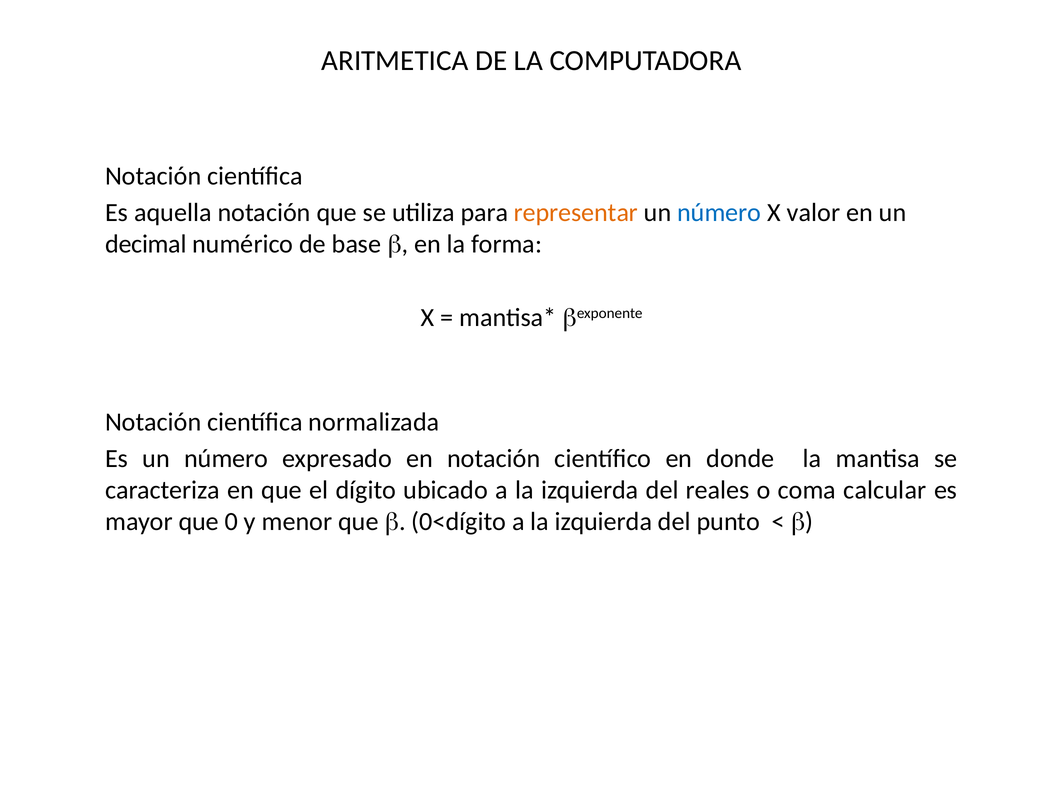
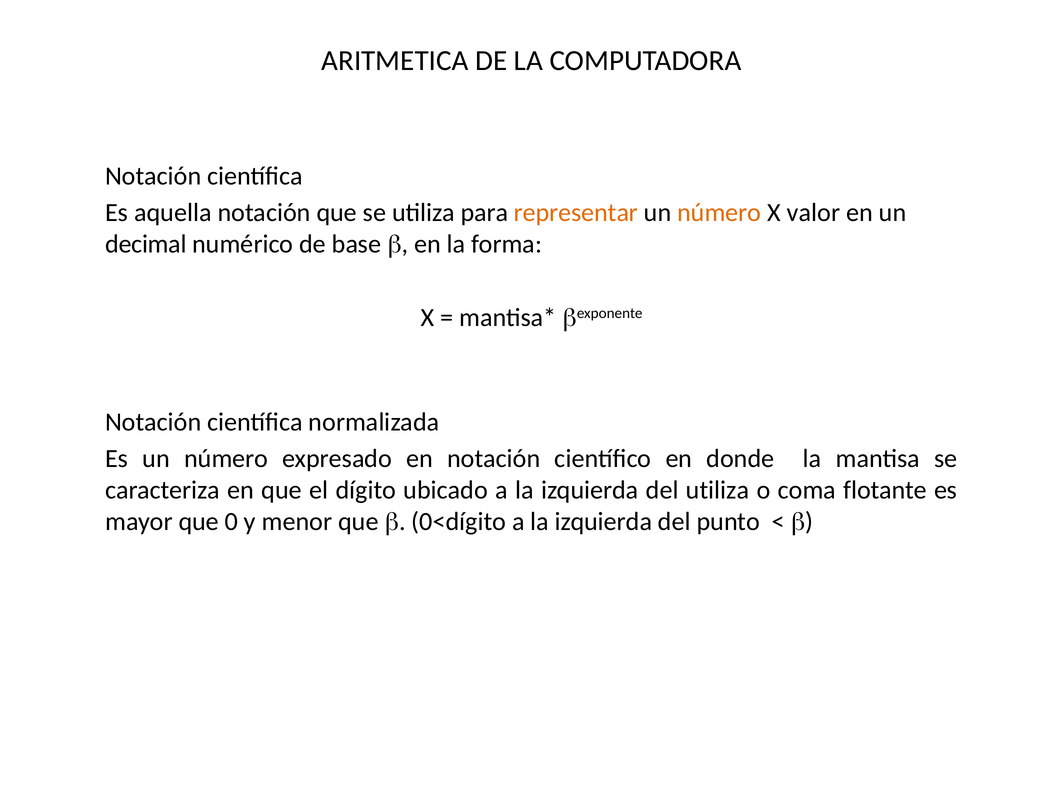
número at (719, 213) colour: blue -> orange
del reales: reales -> utiliza
calcular: calcular -> flotante
